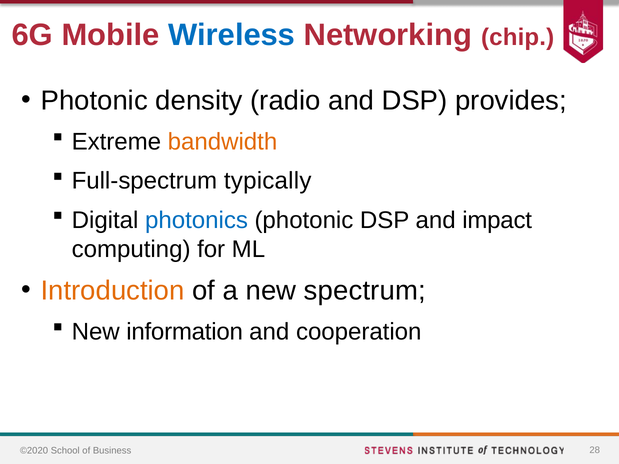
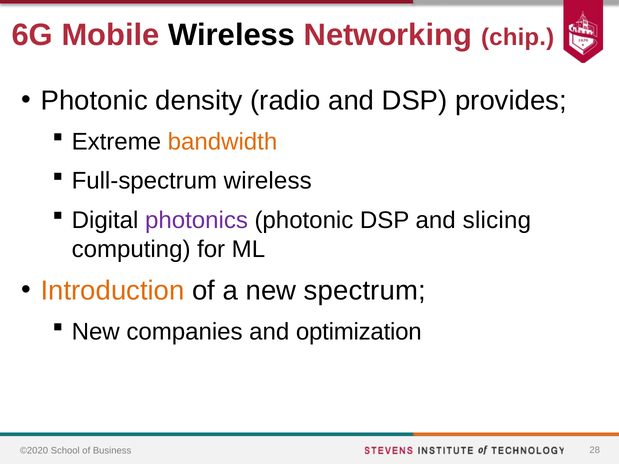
Wireless at (232, 35) colour: blue -> black
Full-spectrum typically: typically -> wireless
photonics colour: blue -> purple
impact: impact -> slicing
information: information -> companies
cooperation: cooperation -> optimization
